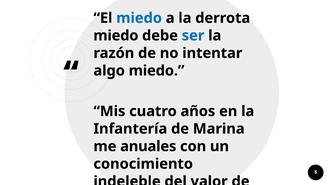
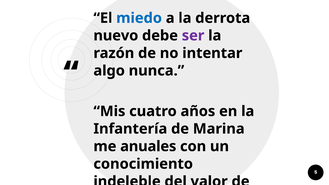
miedo at (116, 36): miedo -> nuevo
ser colour: blue -> purple
algo miedo: miedo -> nunca
